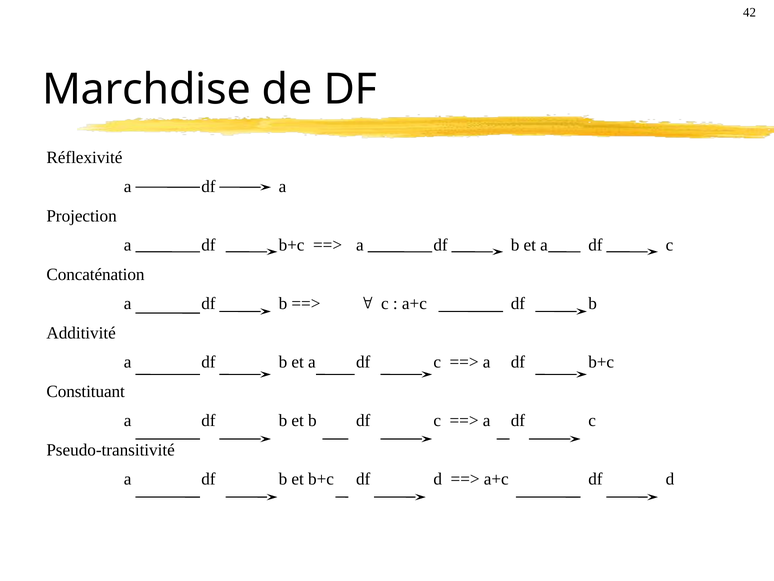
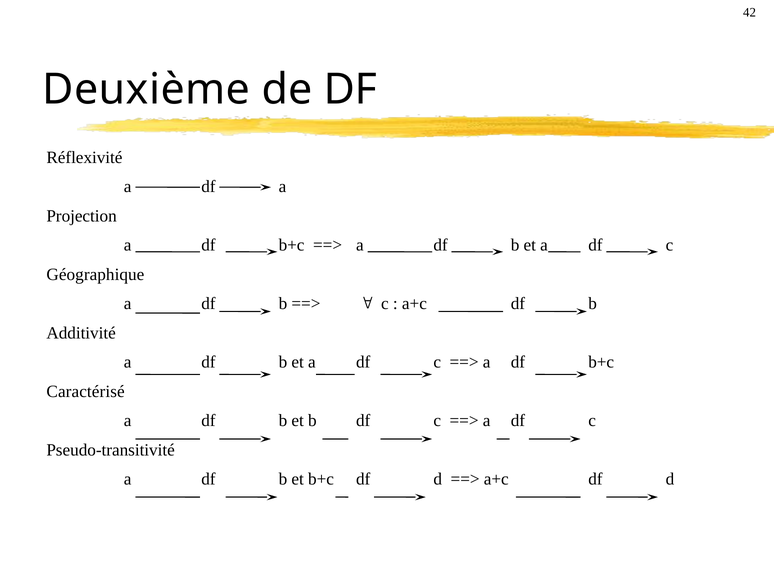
Marchdise: Marchdise -> Deuxième
Concaténation: Concaténation -> Géographique
Constituant: Constituant -> Caractérisé
